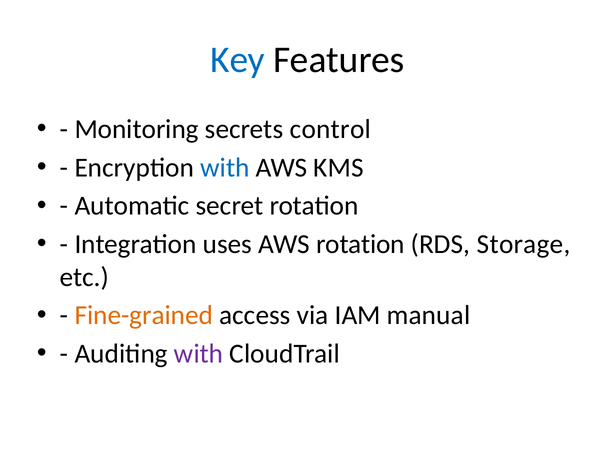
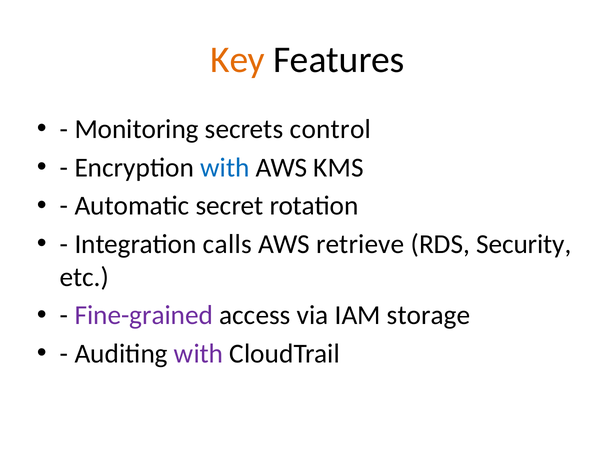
Key colour: blue -> orange
uses: uses -> calls
AWS rotation: rotation -> retrieve
Storage: Storage -> Security
Fine-grained colour: orange -> purple
manual: manual -> storage
